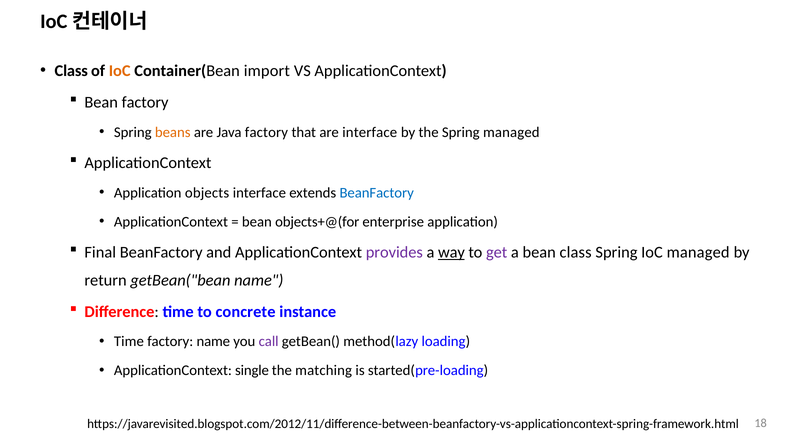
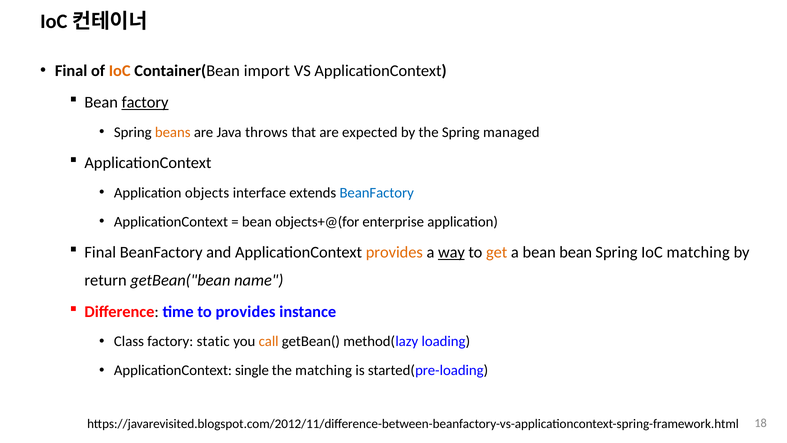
Class at (71, 71): Class -> Final
factory at (145, 102) underline: none -> present
Java factory: factory -> throws
are interface: interface -> expected
provides at (394, 252) colour: purple -> orange
get colour: purple -> orange
bean class: class -> bean
IoC managed: managed -> matching
to concrete: concrete -> provides
Time at (129, 341): Time -> Class
factory name: name -> static
call colour: purple -> orange
